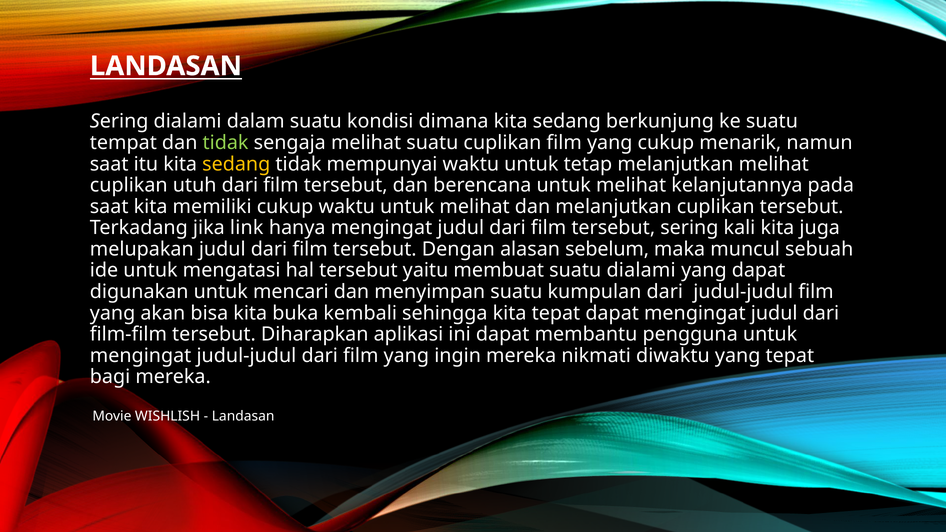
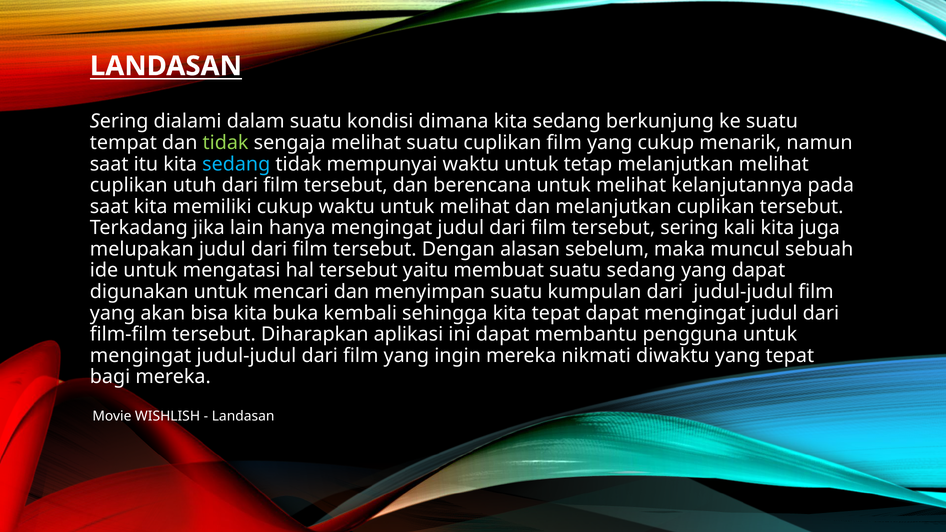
sedang at (236, 164) colour: yellow -> light blue
link: link -> lain
suatu dialami: dialami -> sedang
